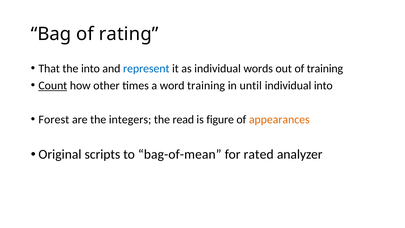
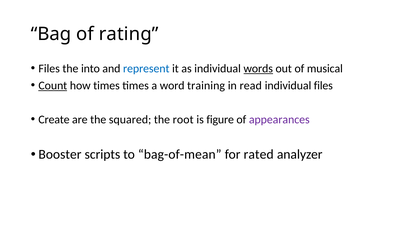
That at (49, 68): That -> Files
words underline: none -> present
of training: training -> musical
how other: other -> times
until: until -> read
individual into: into -> files
Forest: Forest -> Create
integers: integers -> squared
read: read -> root
appearances colour: orange -> purple
Original: Original -> Booster
